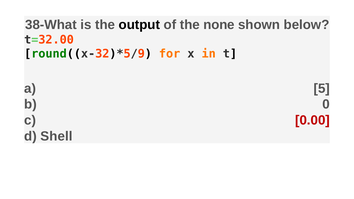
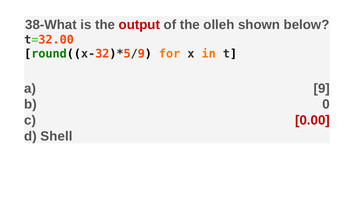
output colour: black -> red
none: none -> olleh
5: 5 -> 9
